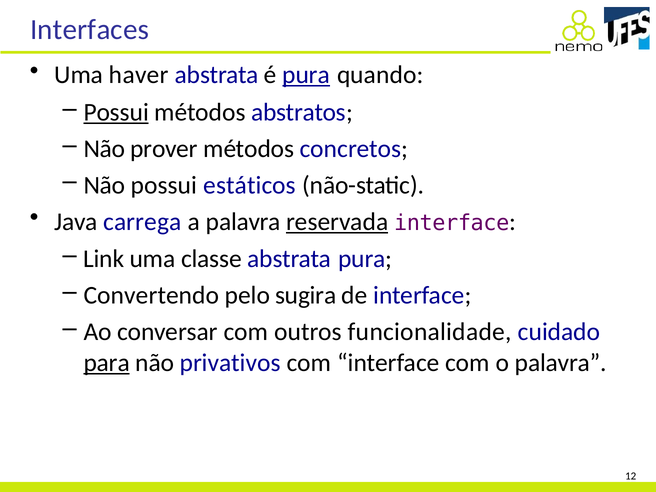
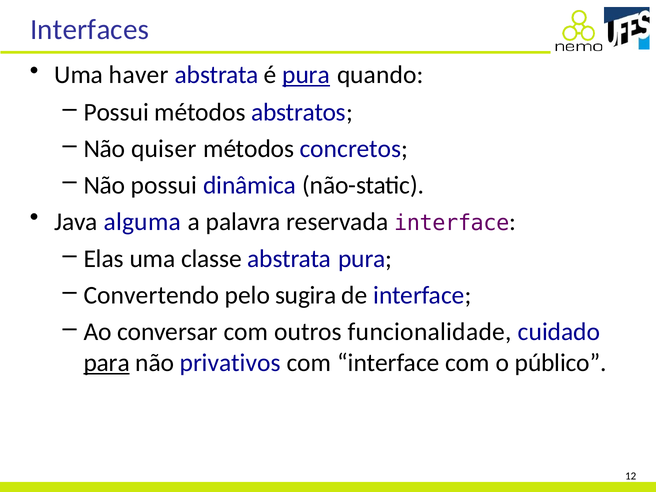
Possui at (116, 112) underline: present -> none
prover: prover -> quiser
estáticos: estáticos -> dinâmica
carrega: carrega -> alguma
reservada underline: present -> none
Link: Link -> Elas
o palavra: palavra -> público
